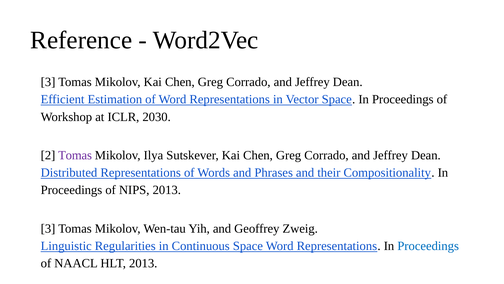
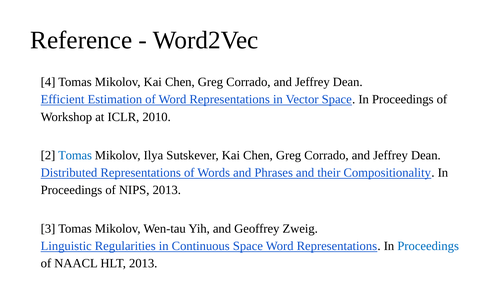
3 at (48, 82): 3 -> 4
2030: 2030 -> 2010
Tomas at (75, 155) colour: purple -> blue
